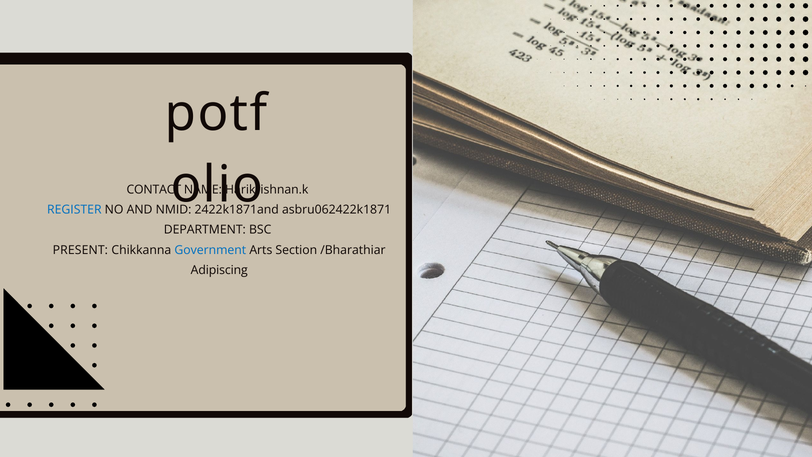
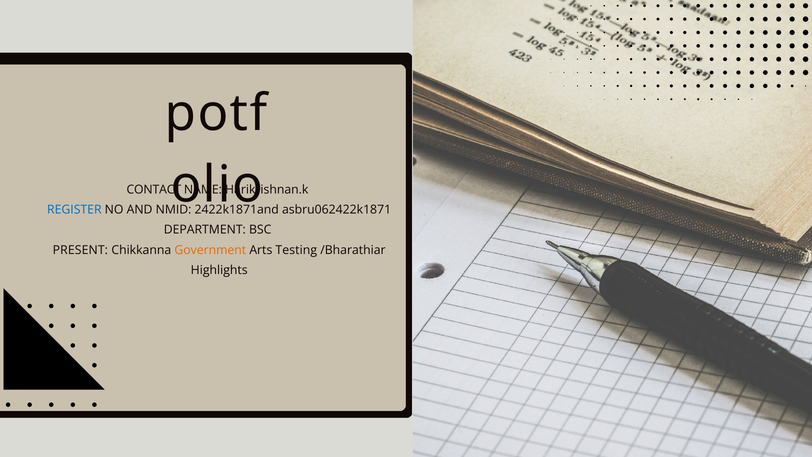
Government colour: blue -> orange
Section: Section -> Testing
Adipiscing: Adipiscing -> Highlights
